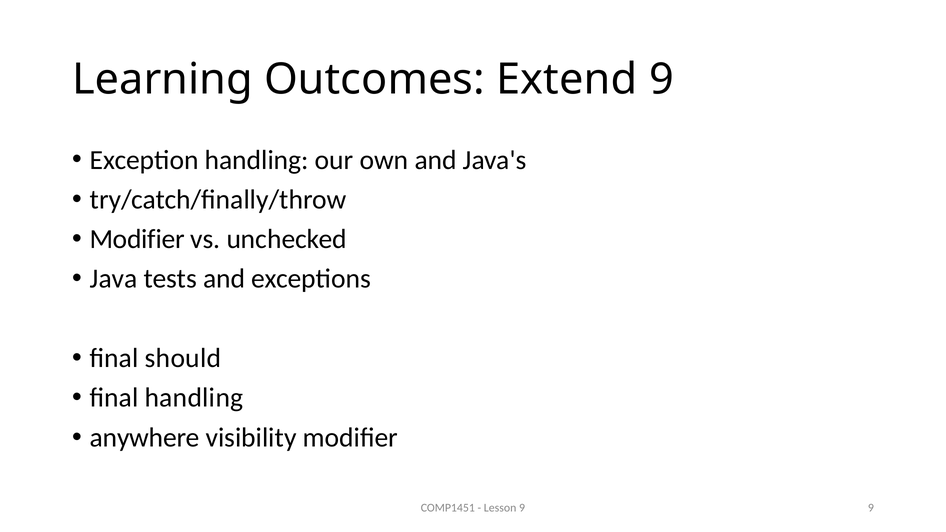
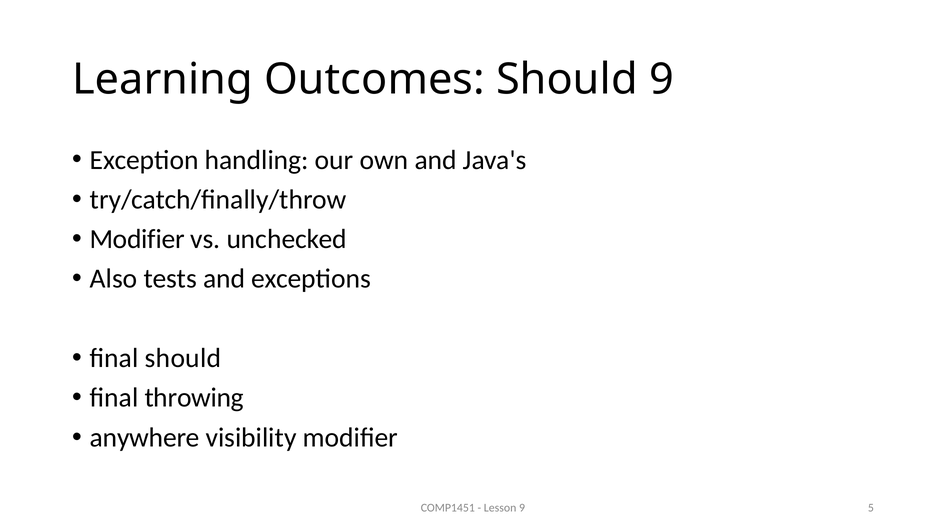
Outcomes Extend: Extend -> Should
Java: Java -> Also
final handling: handling -> throwing
9 9: 9 -> 5
